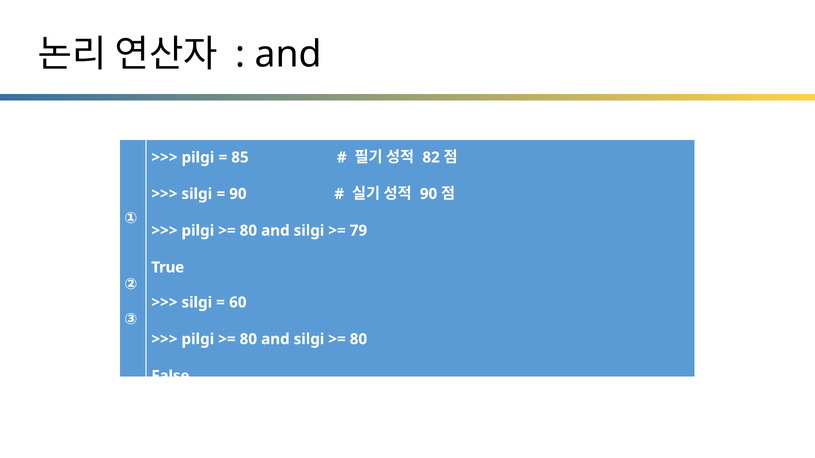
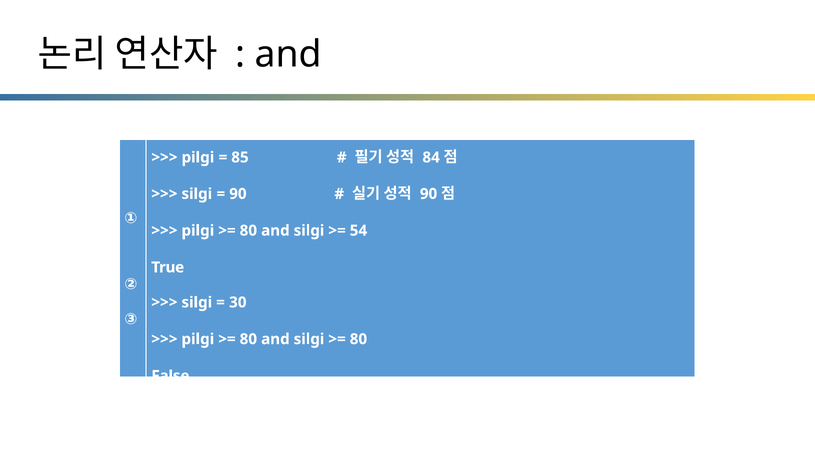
82: 82 -> 84
79: 79 -> 54
60: 60 -> 30
